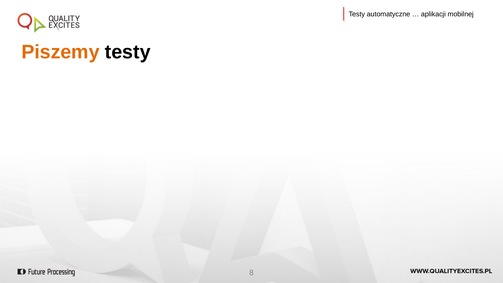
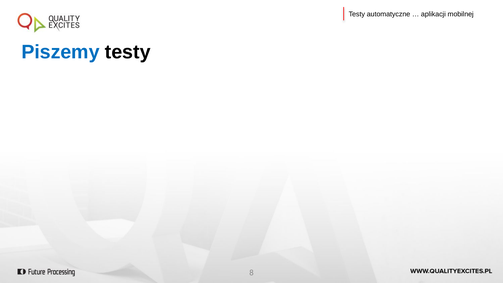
Piszemy colour: orange -> blue
